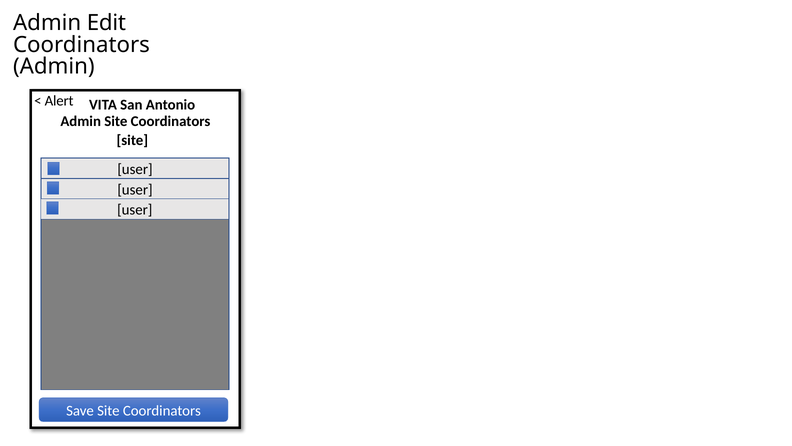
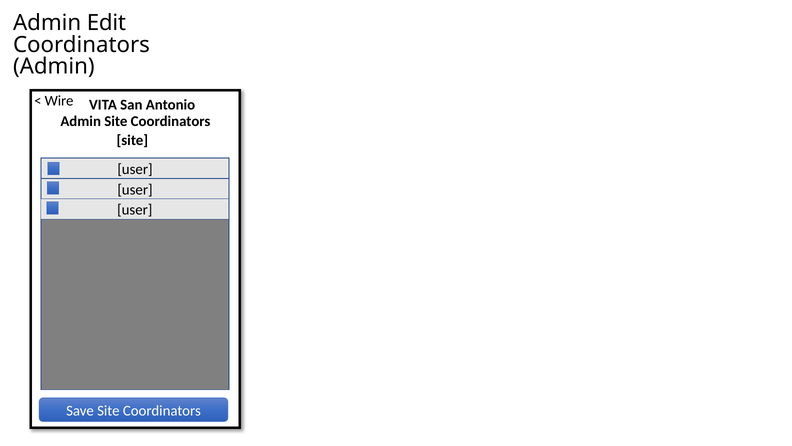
Alert: Alert -> Wire
